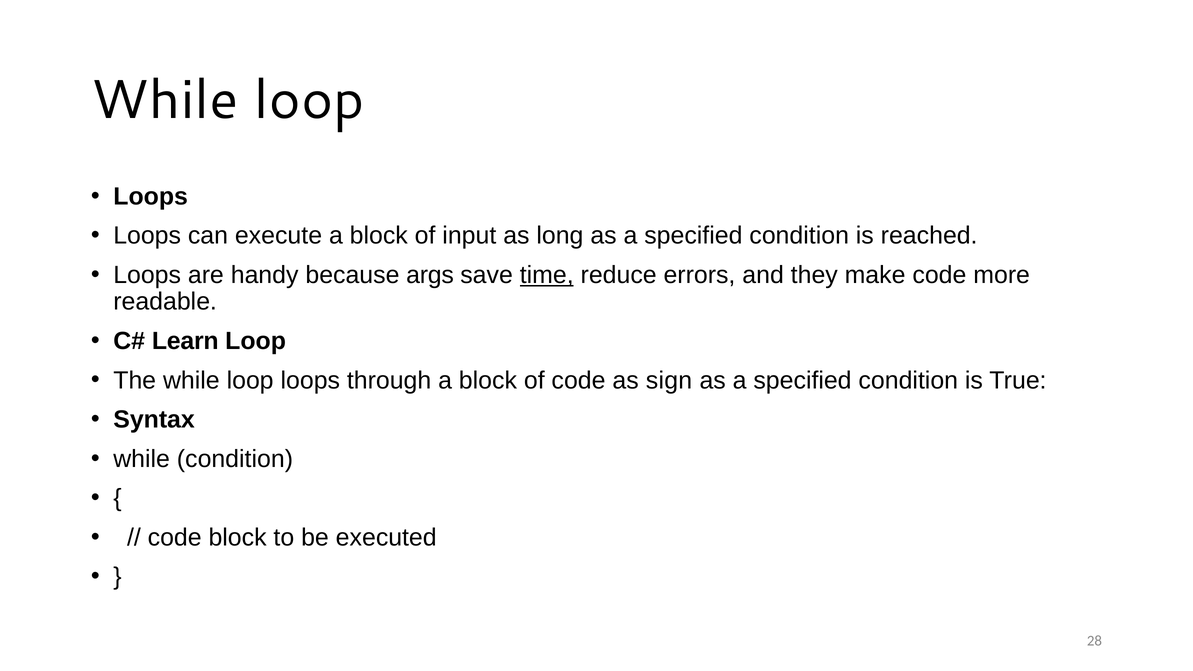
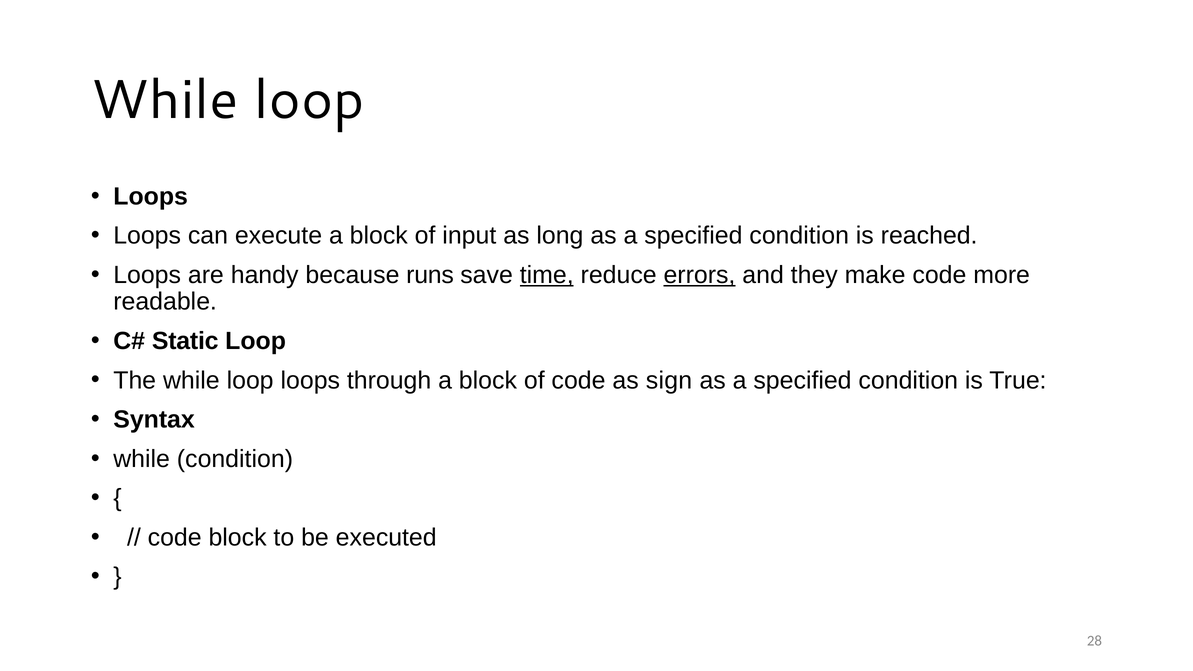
args: args -> runs
errors underline: none -> present
Learn: Learn -> Static
